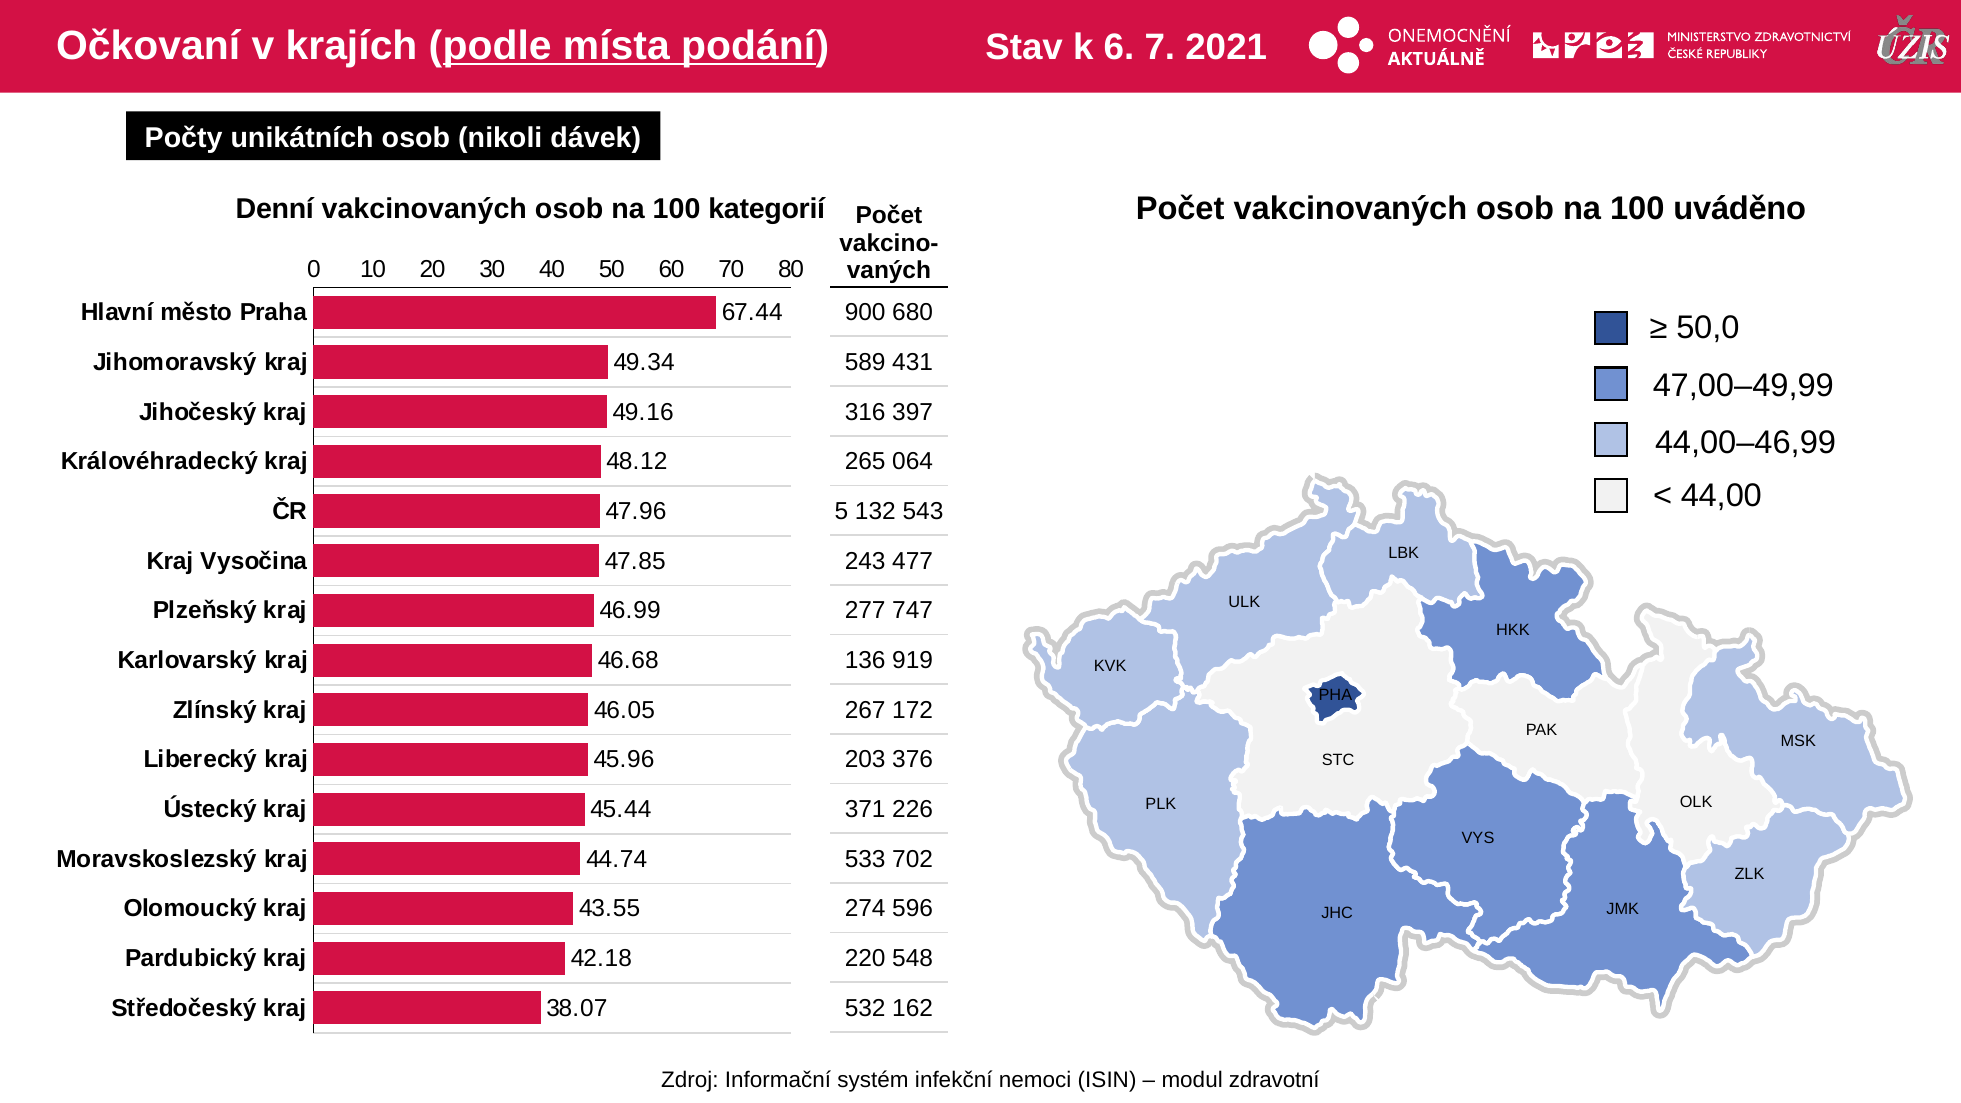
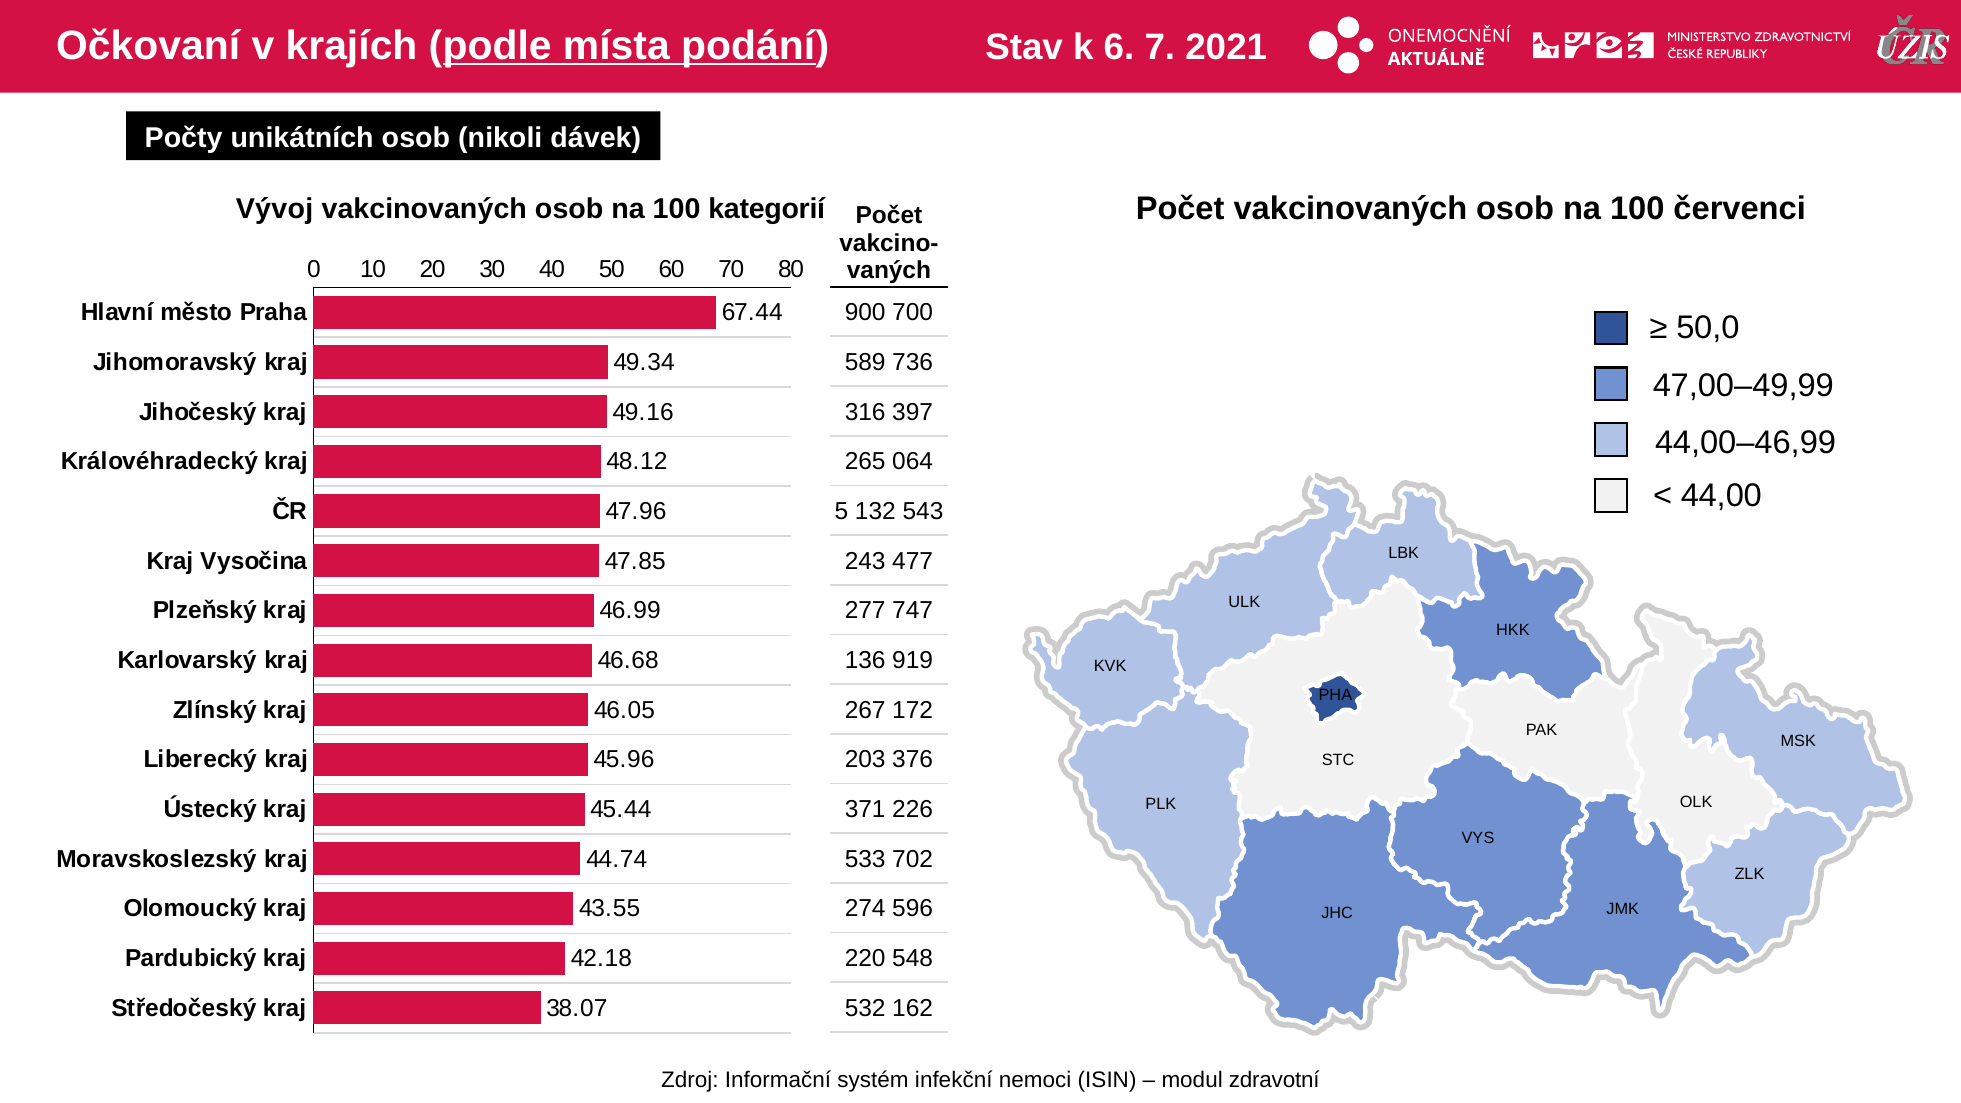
uváděno: uváděno -> červenci
Denní: Denní -> Vývoj
680: 680 -> 700
431: 431 -> 736
